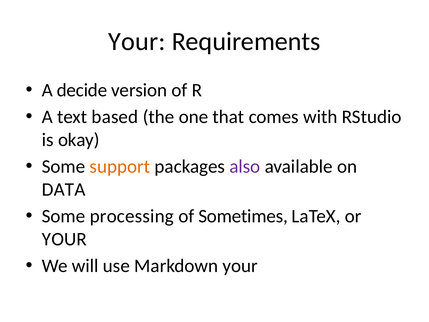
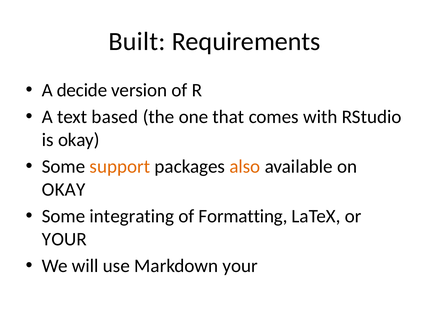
Your at (137, 42): Your -> Built
also colour: purple -> orange
DATA at (64, 189): DATA -> OKAY
processing: processing -> integrating
Sometimes: Sometimes -> Formatting
